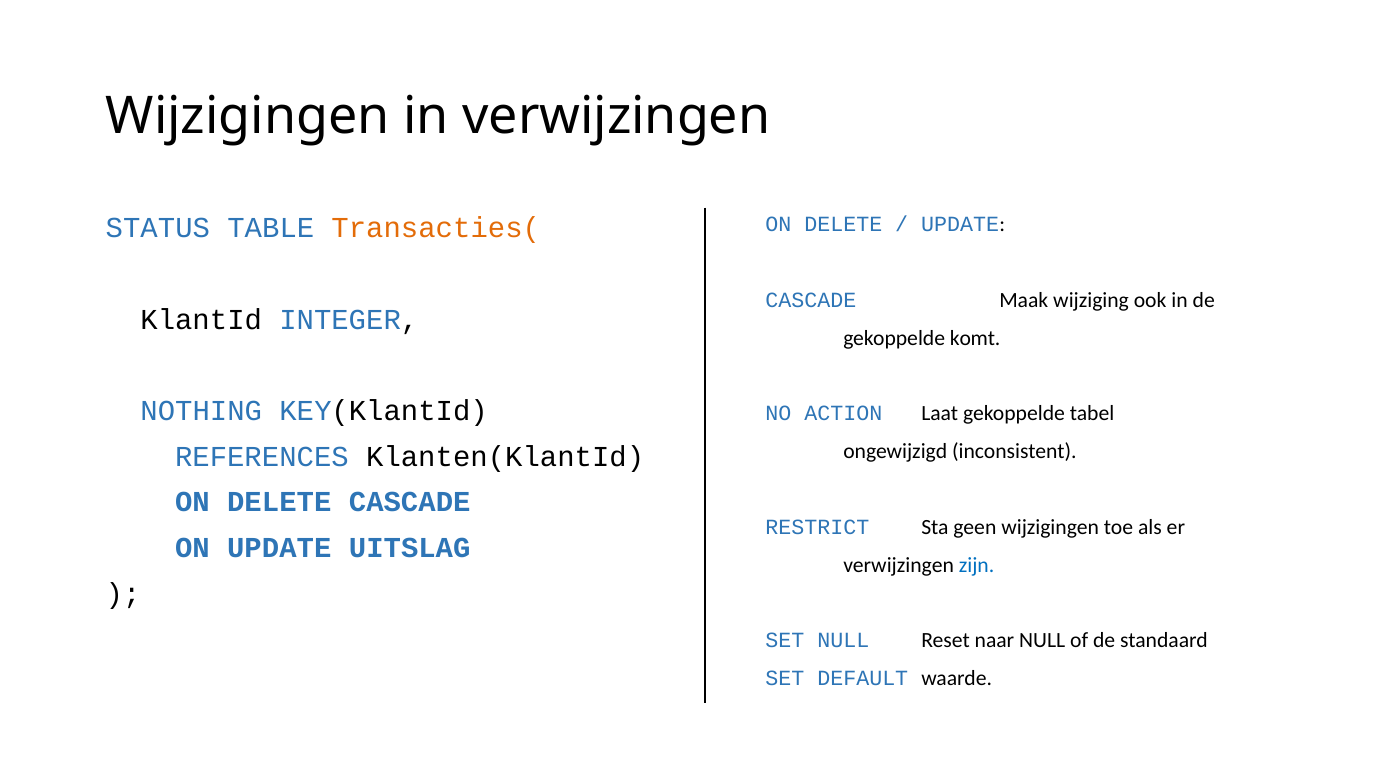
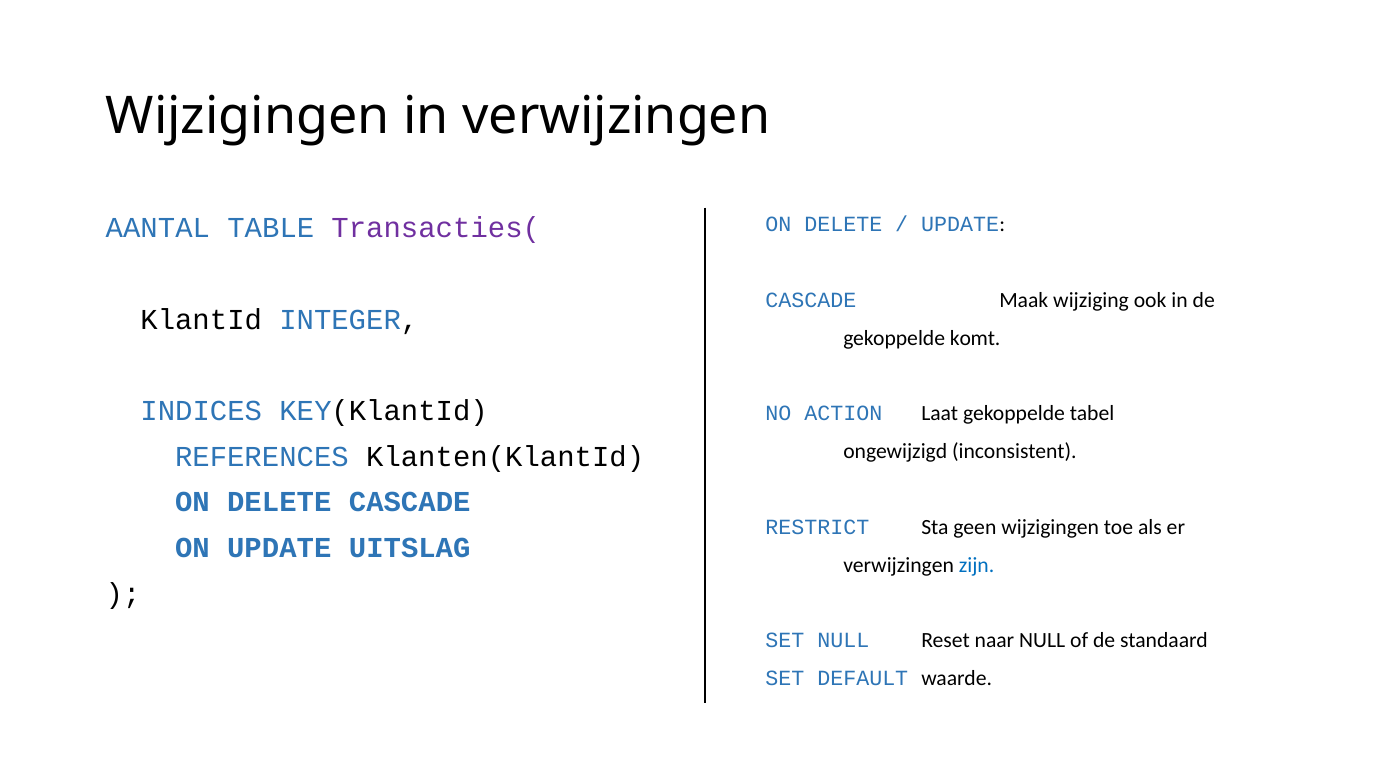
STATUS: STATUS -> AANTAL
Transacties( colour: orange -> purple
NOTHING: NOTHING -> INDICES
